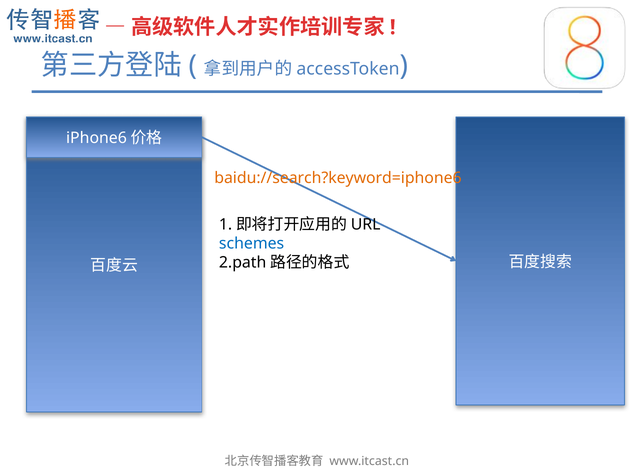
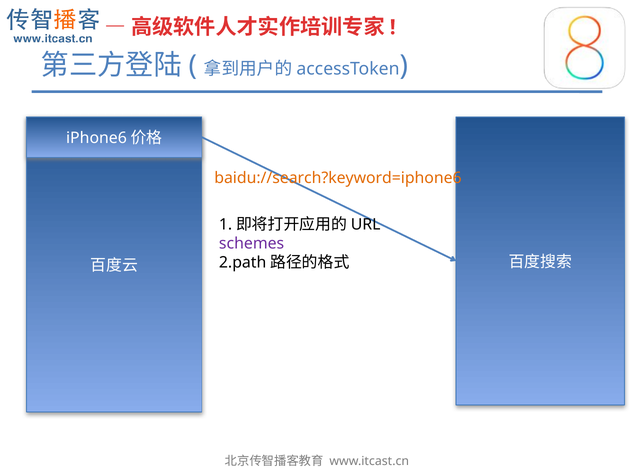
schemes colour: blue -> purple
